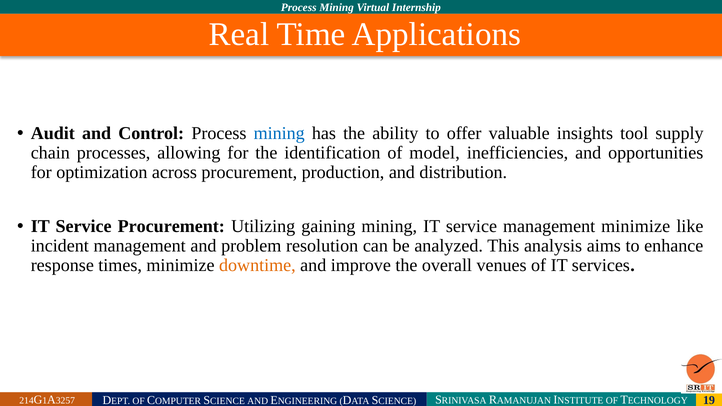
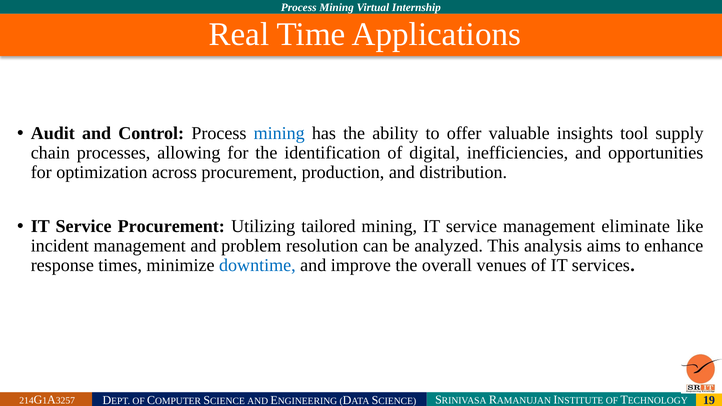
model: model -> digital
gaining: gaining -> tailored
management minimize: minimize -> eliminate
downtime colour: orange -> blue
